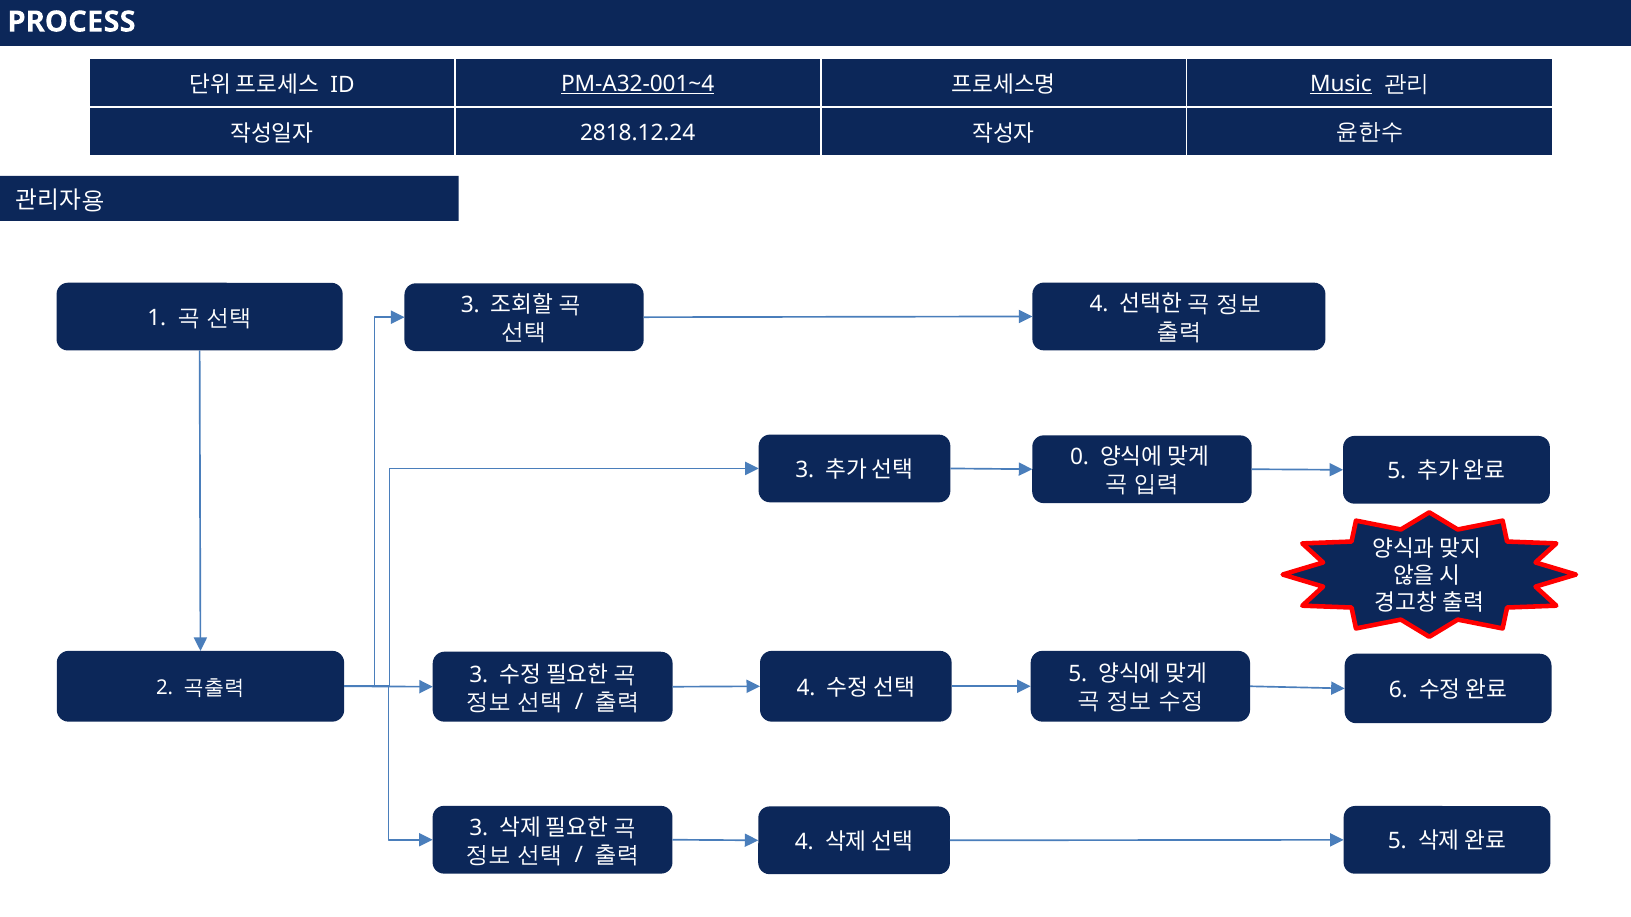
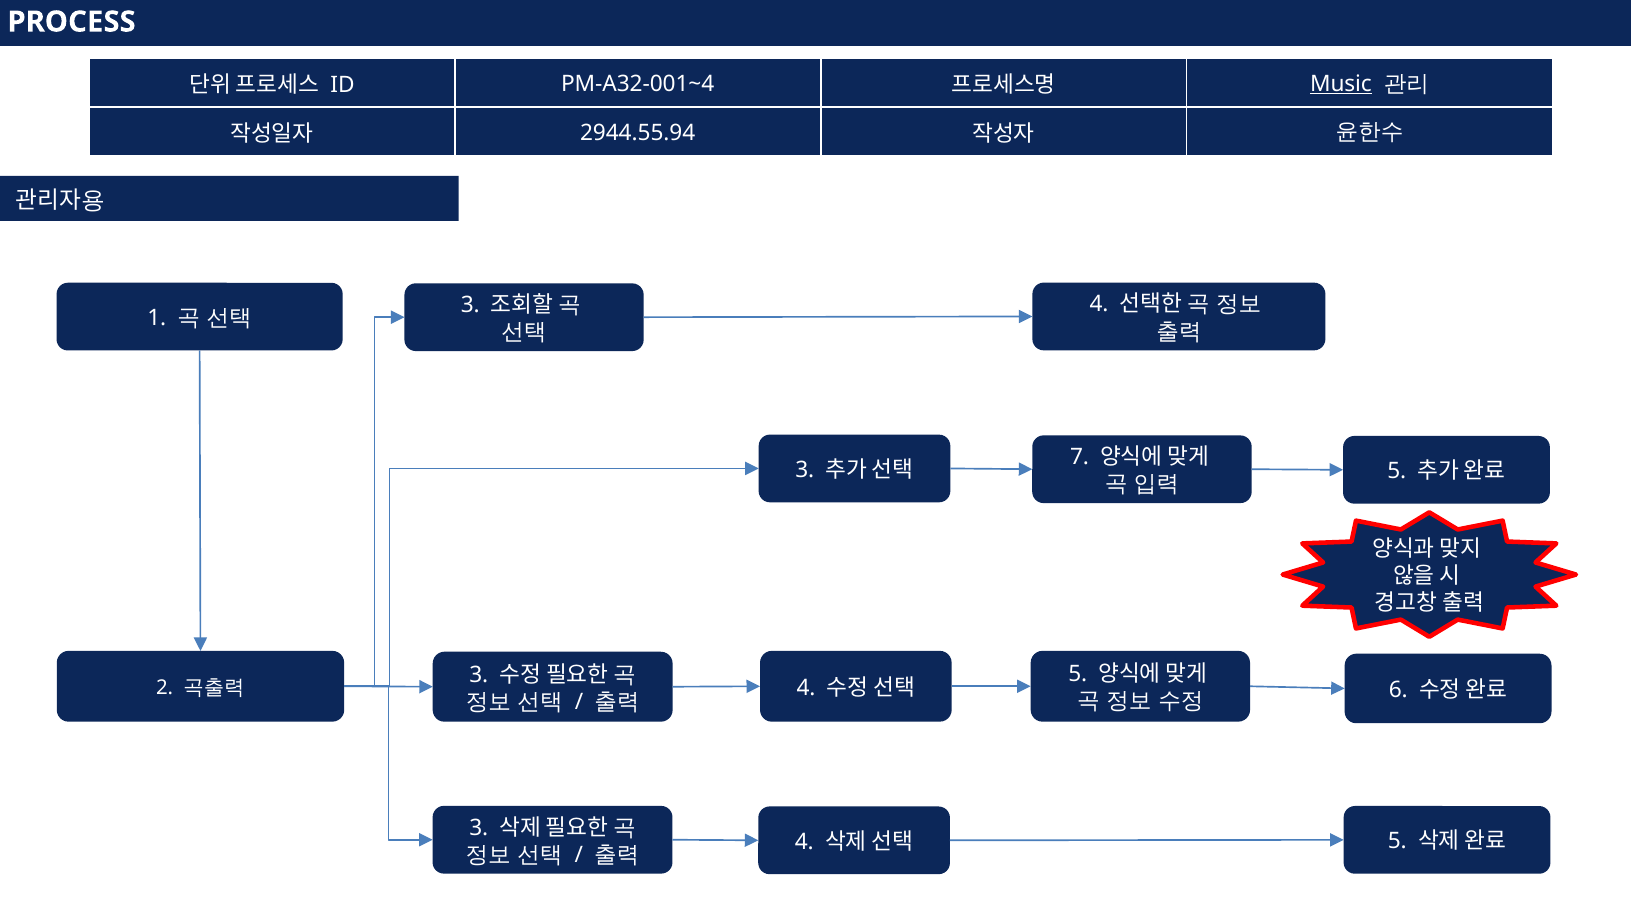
PM-A32-001~4 underline: present -> none
2818.12.24: 2818.12.24 -> 2944.55.94
0: 0 -> 7
